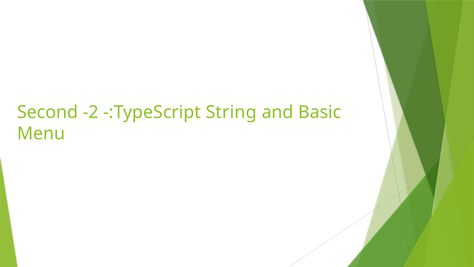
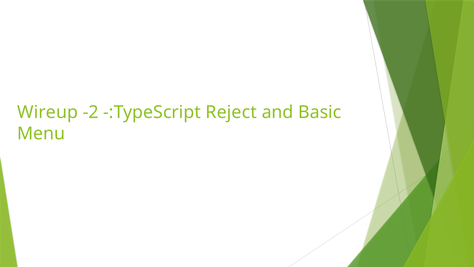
Second: Second -> Wireup
String: String -> Reject
